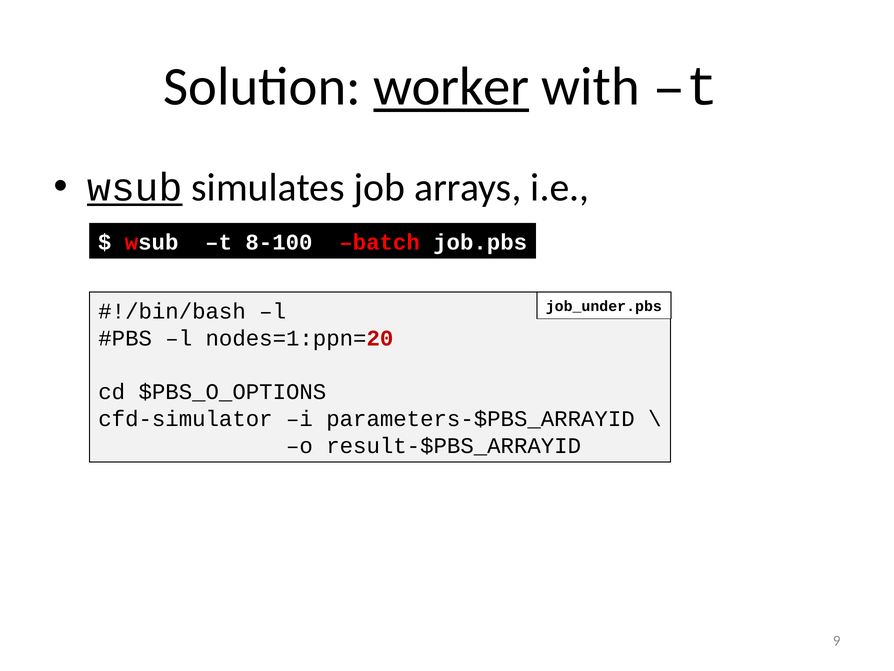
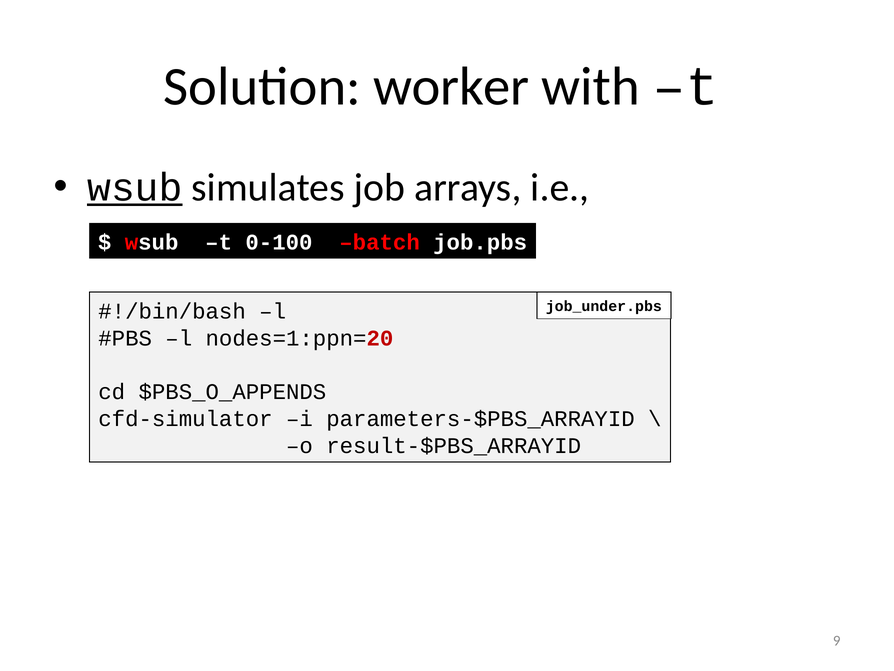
worker underline: present -> none
8-100: 8-100 -> 0-100
$PBS_O_OPTIONS: $PBS_O_OPTIONS -> $PBS_O_APPENDS
